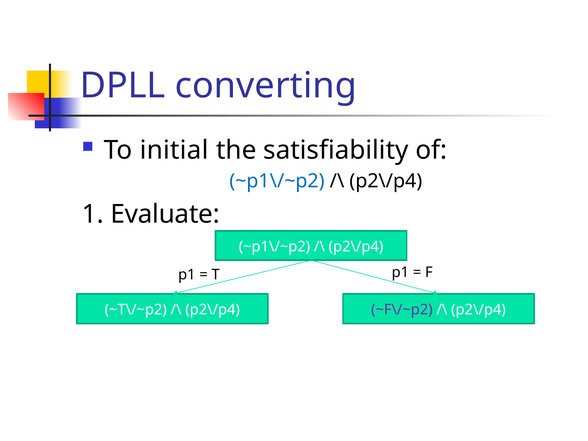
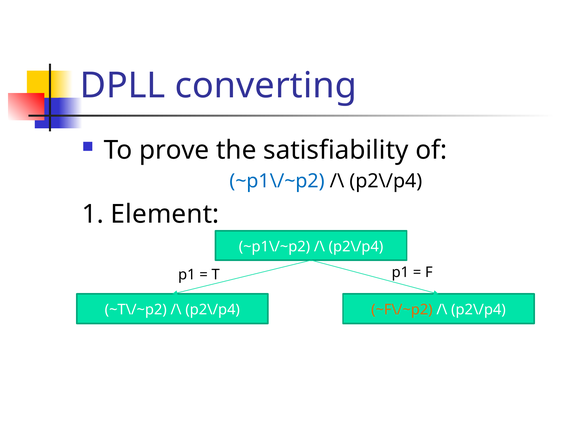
initial: initial -> prove
Evaluate: Evaluate -> Element
~F\/~p2 colour: purple -> orange
